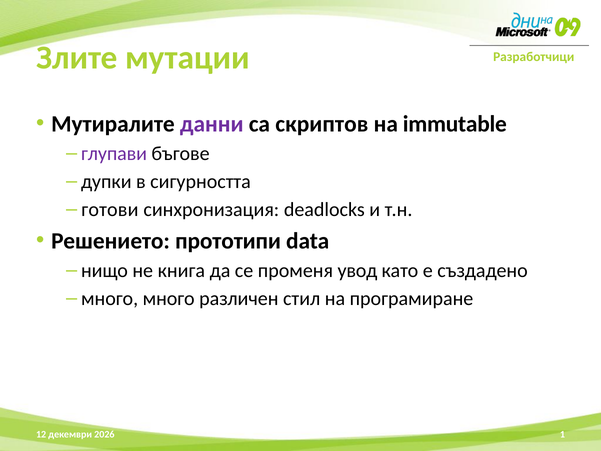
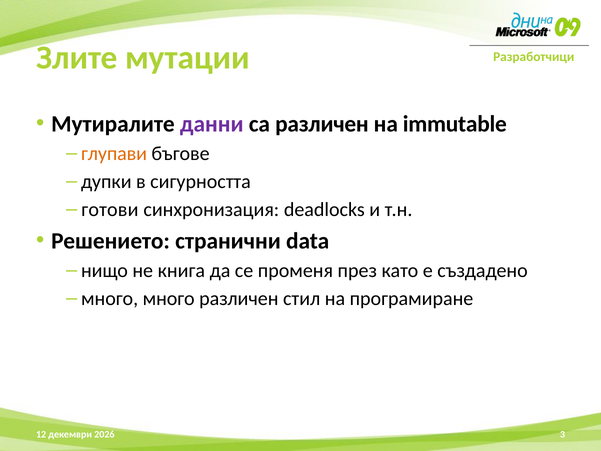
са скриптов: скриптов -> различен
глупави colour: purple -> orange
прототипи: прототипи -> странични
увод: увод -> през
1: 1 -> 3
